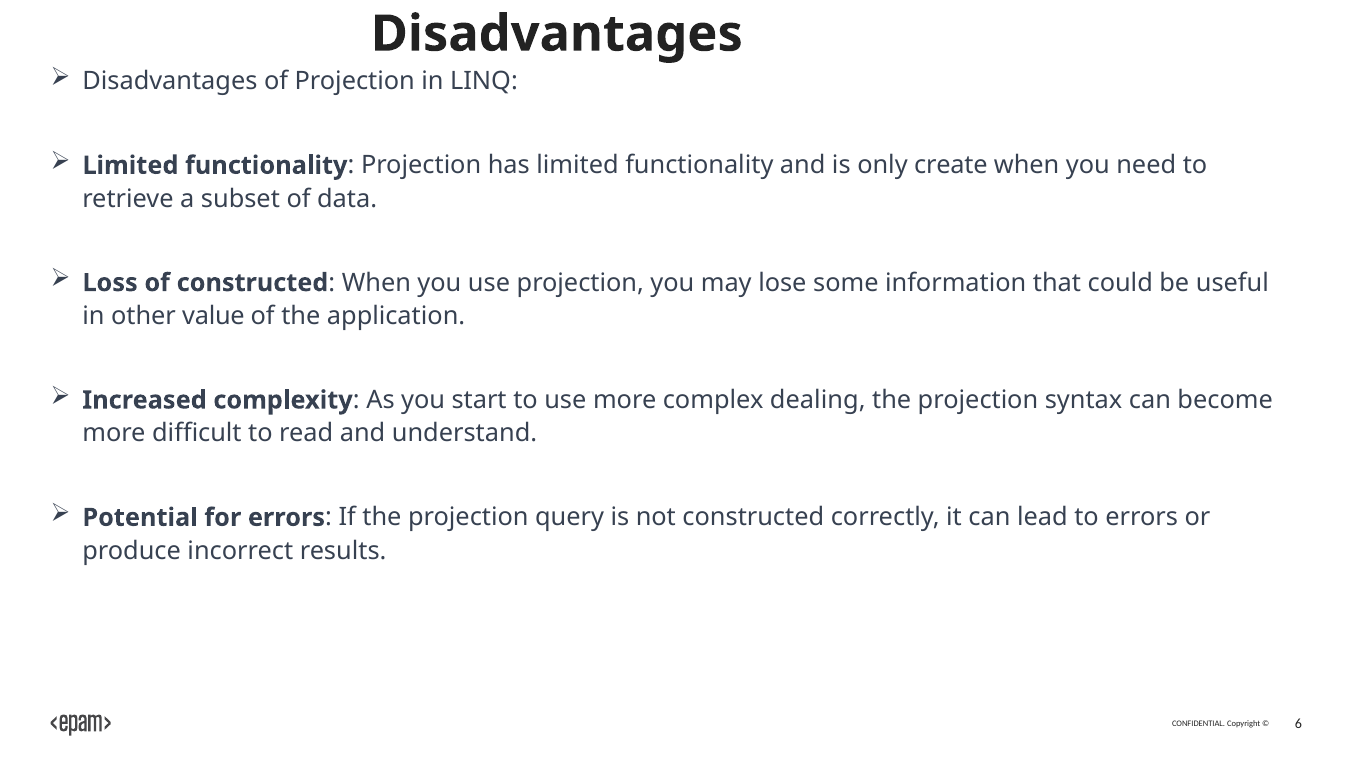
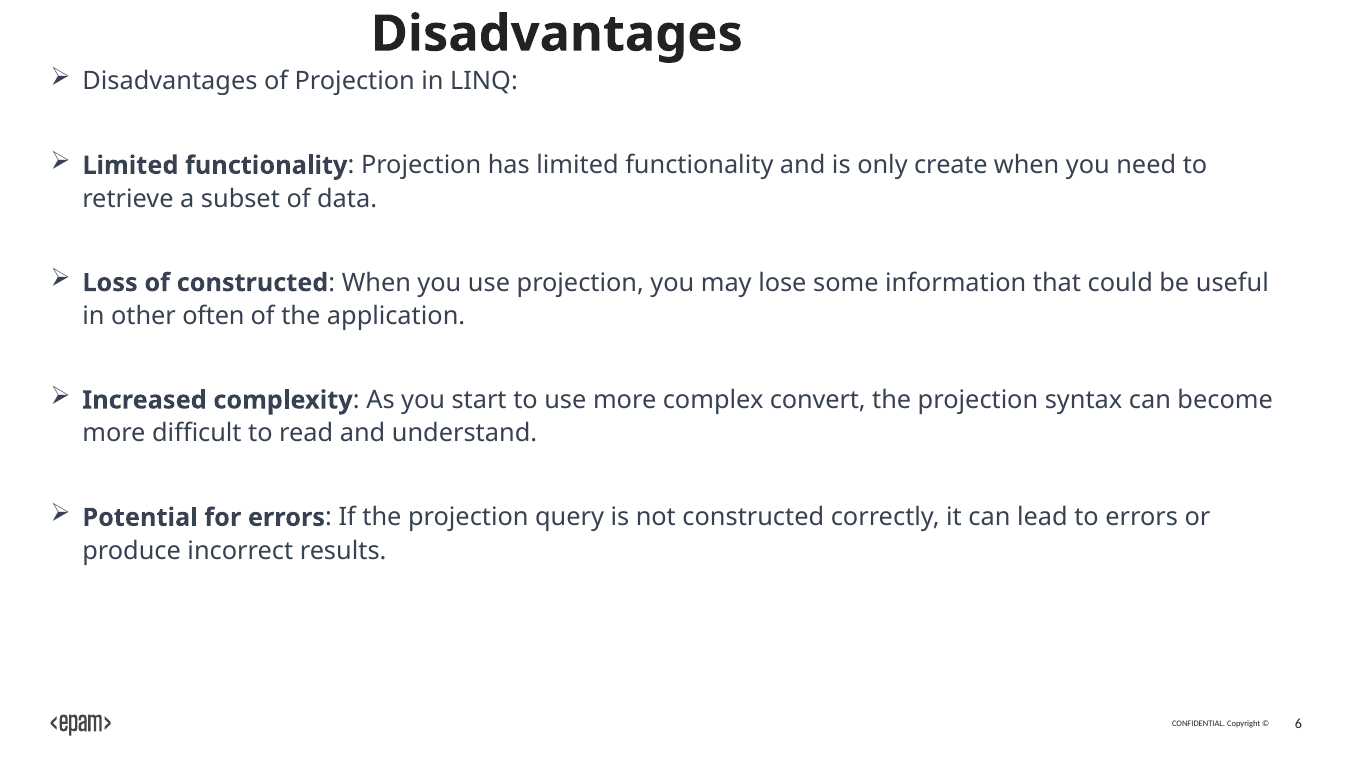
value: value -> often
dealing: dealing -> convert
